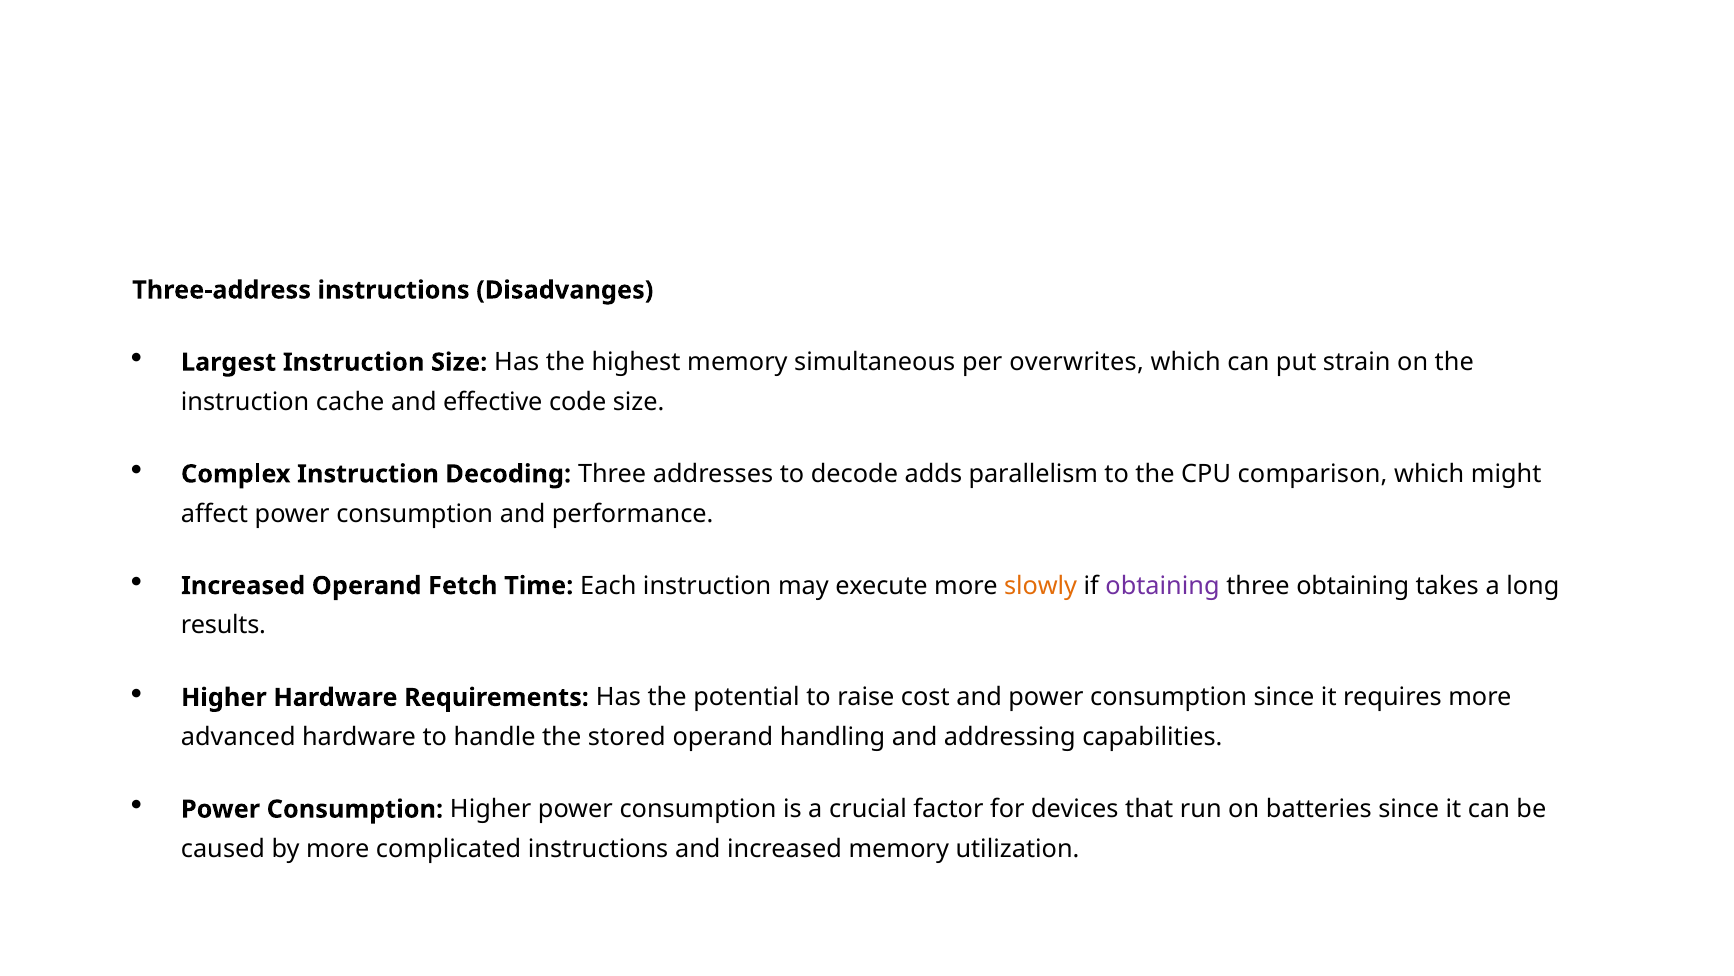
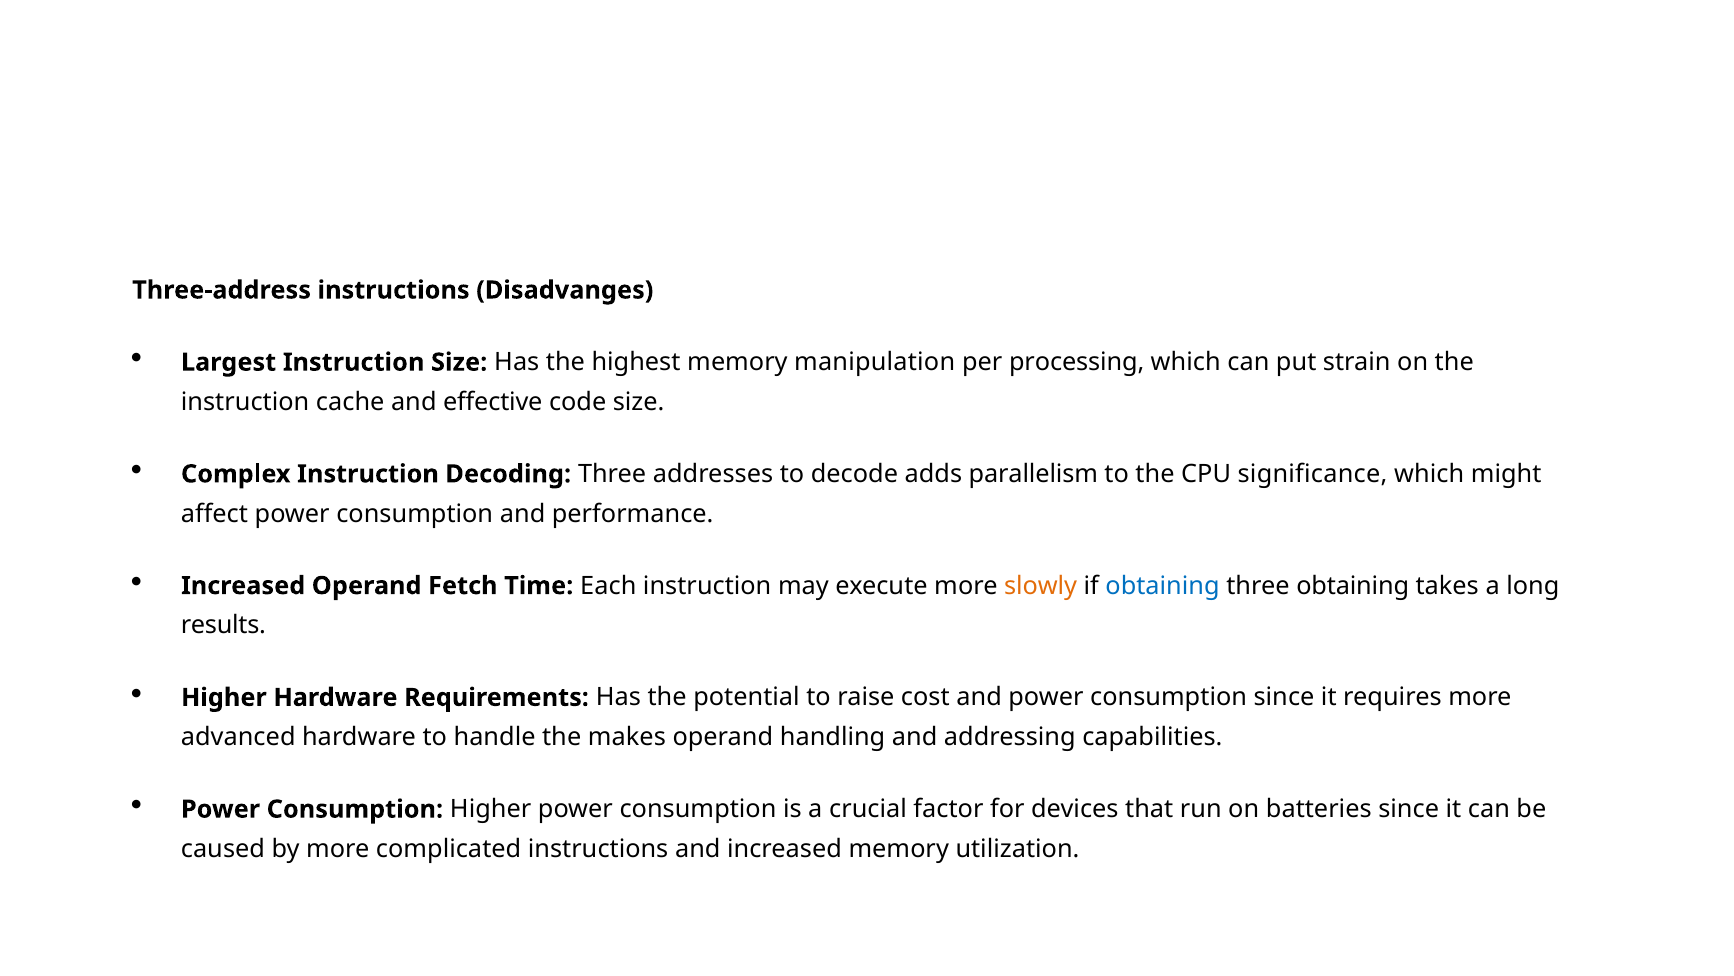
simultaneous: simultaneous -> manipulation
overwrites: overwrites -> processing
comparison: comparison -> significance
obtaining at (1163, 585) colour: purple -> blue
stored: stored -> makes
